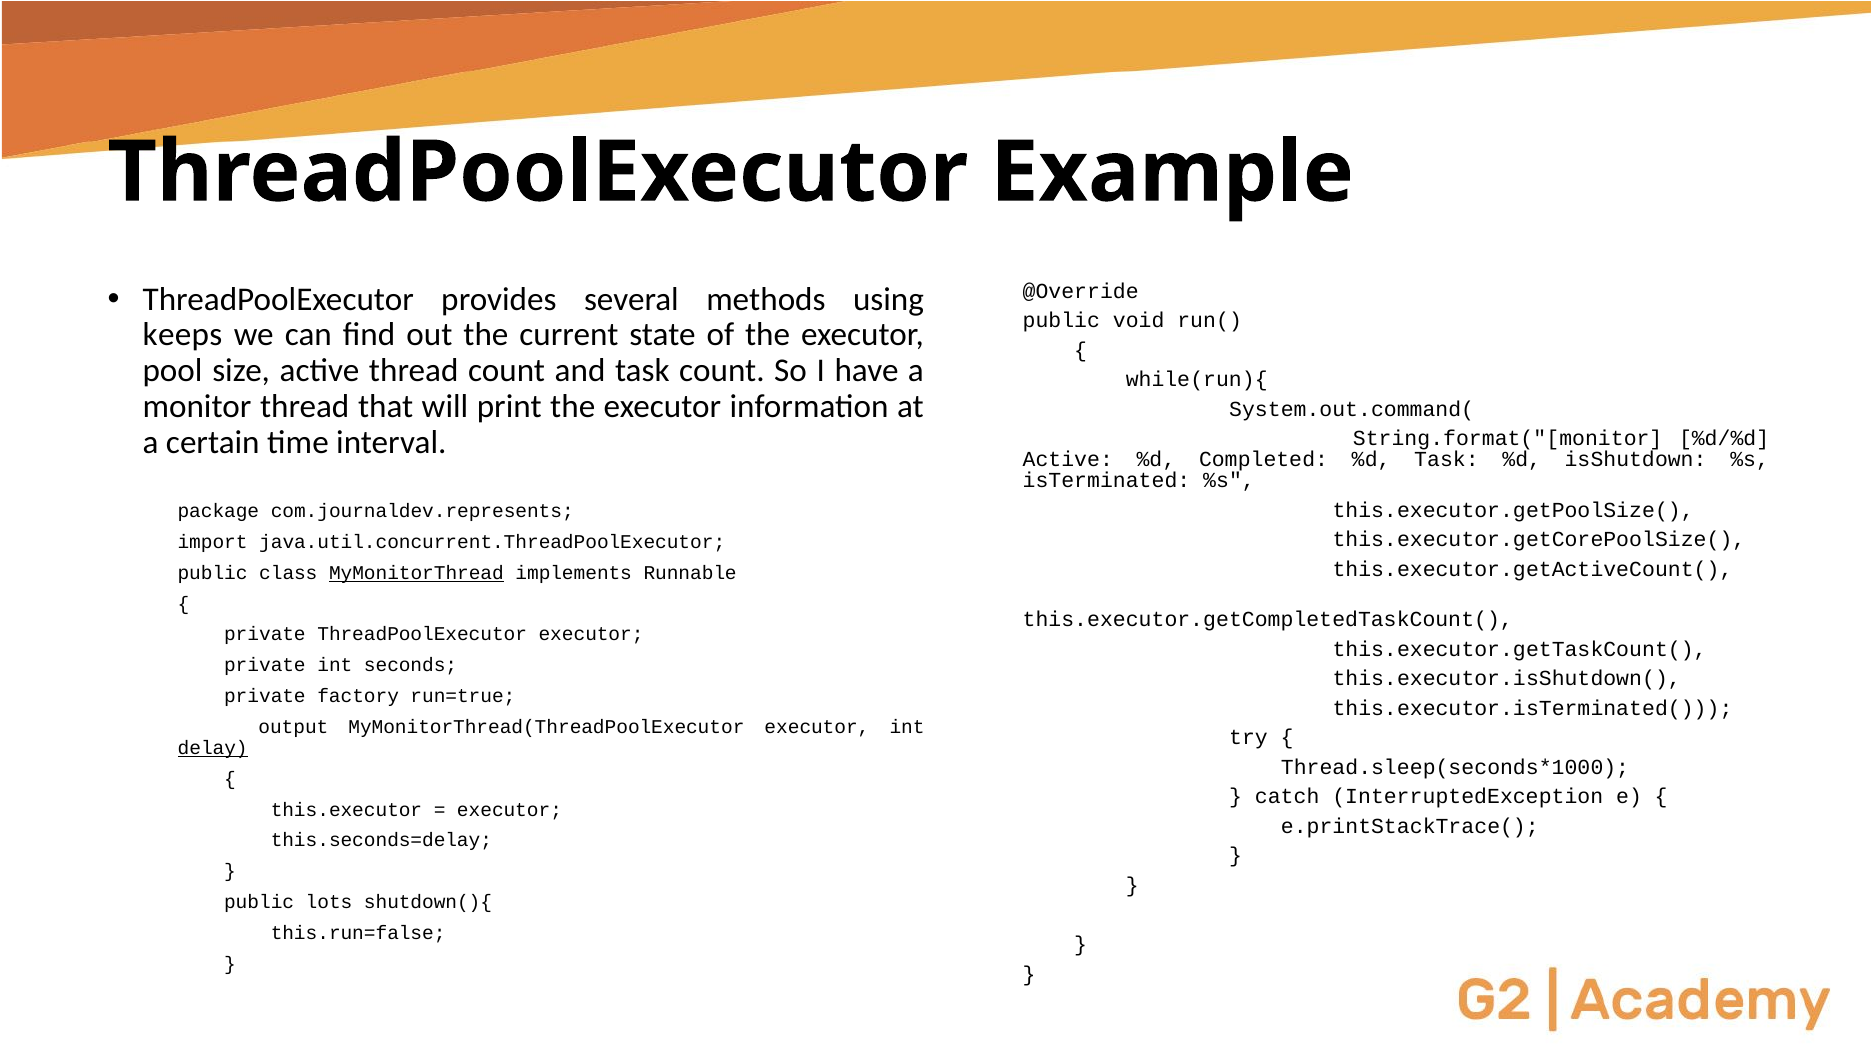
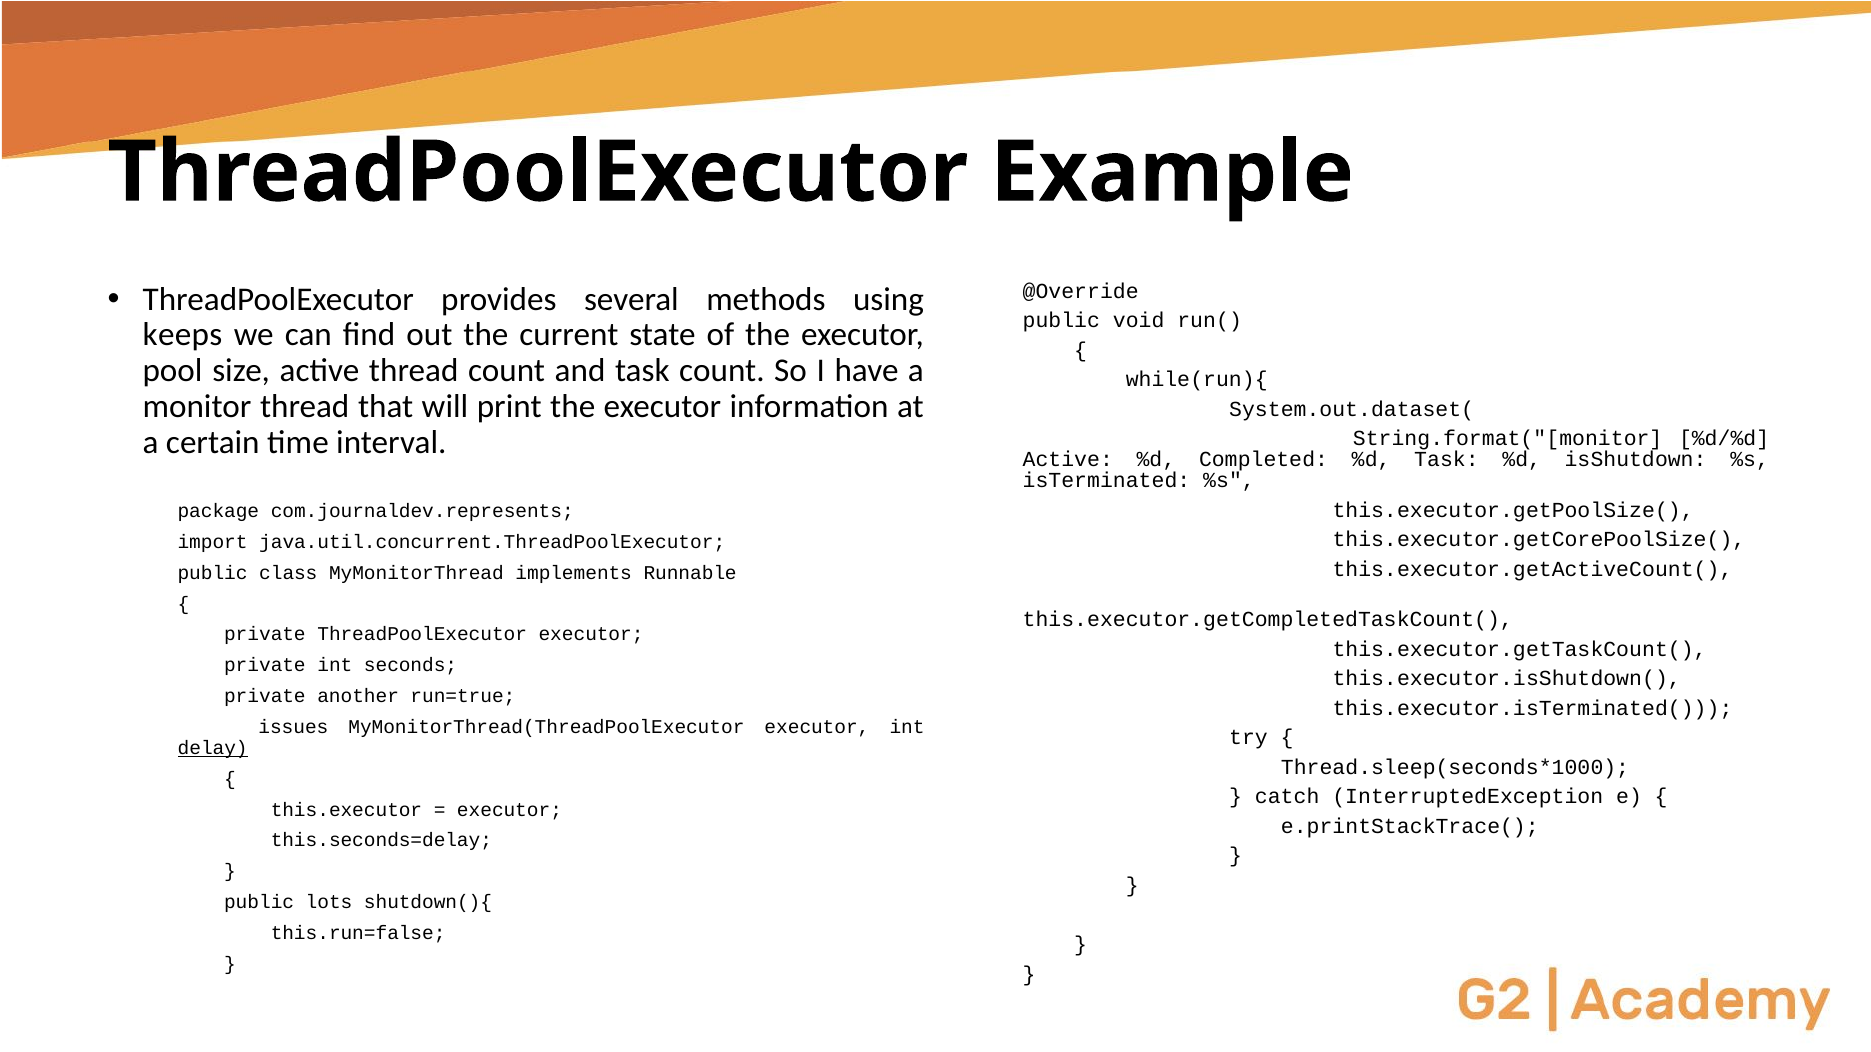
System.out.command(: System.out.command( -> System.out.dataset(
MyMonitorThread underline: present -> none
factory: factory -> another
output: output -> issues
